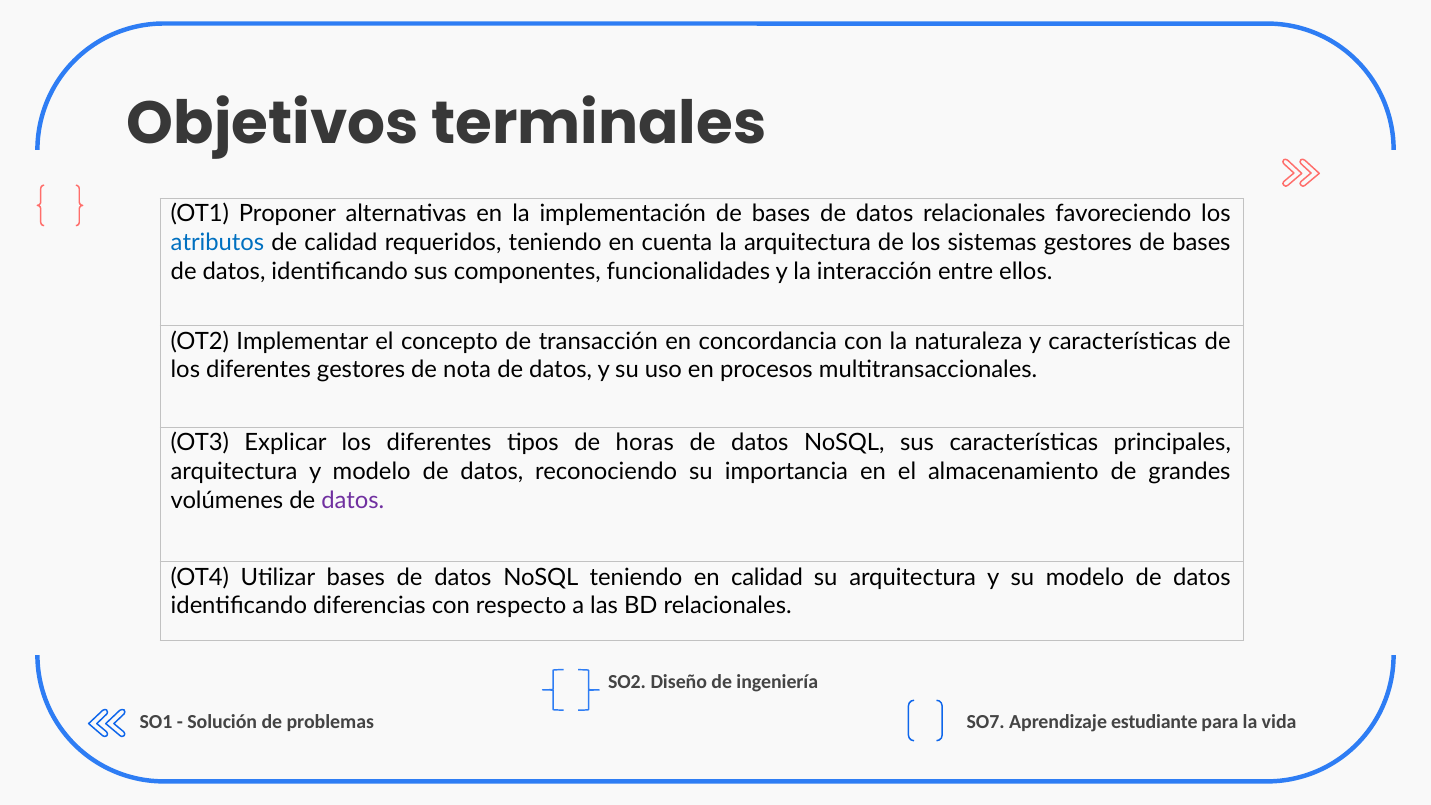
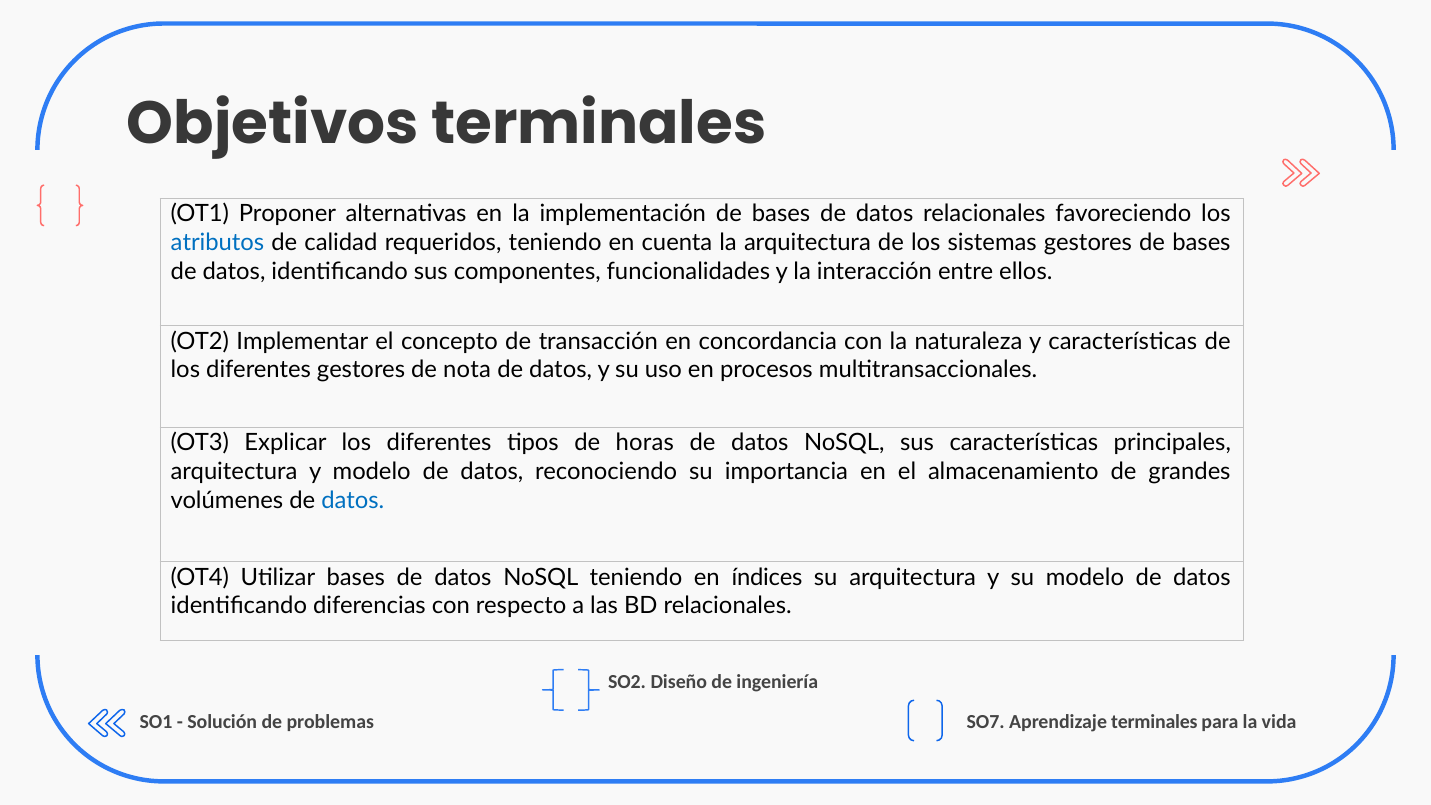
datos at (353, 500) colour: purple -> blue
en calidad: calidad -> índices
Aprendizaje estudiante: estudiante -> terminales
